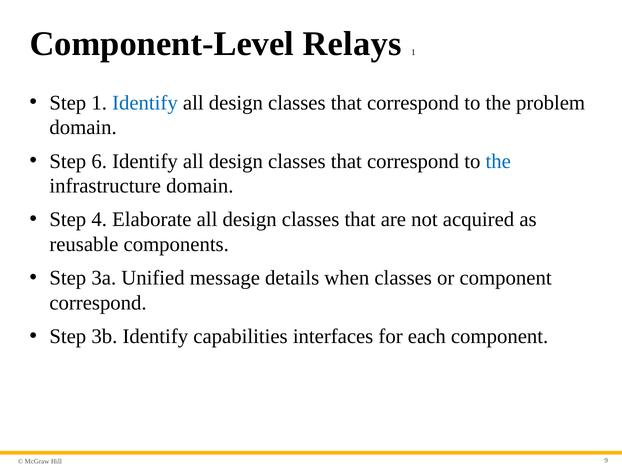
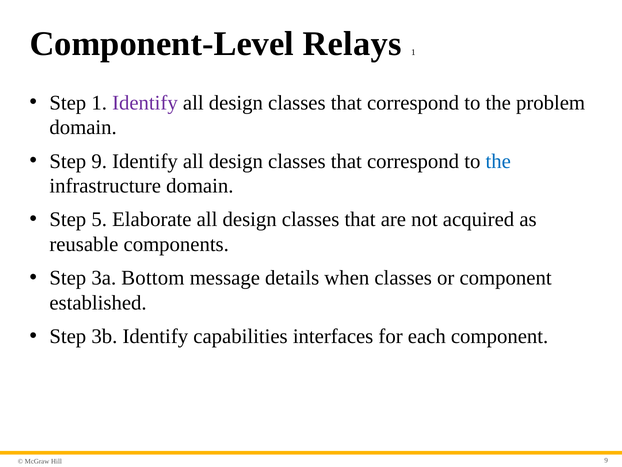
Identify at (145, 103) colour: blue -> purple
Step 6: 6 -> 9
4: 4 -> 5
Unified: Unified -> Bottom
correspond at (98, 303): correspond -> established
